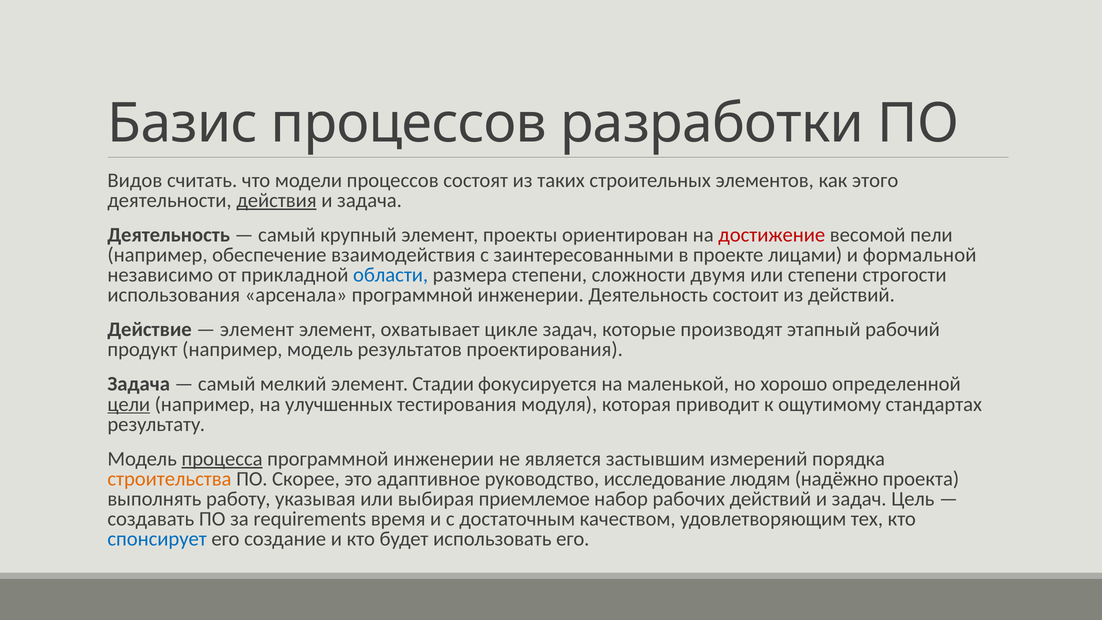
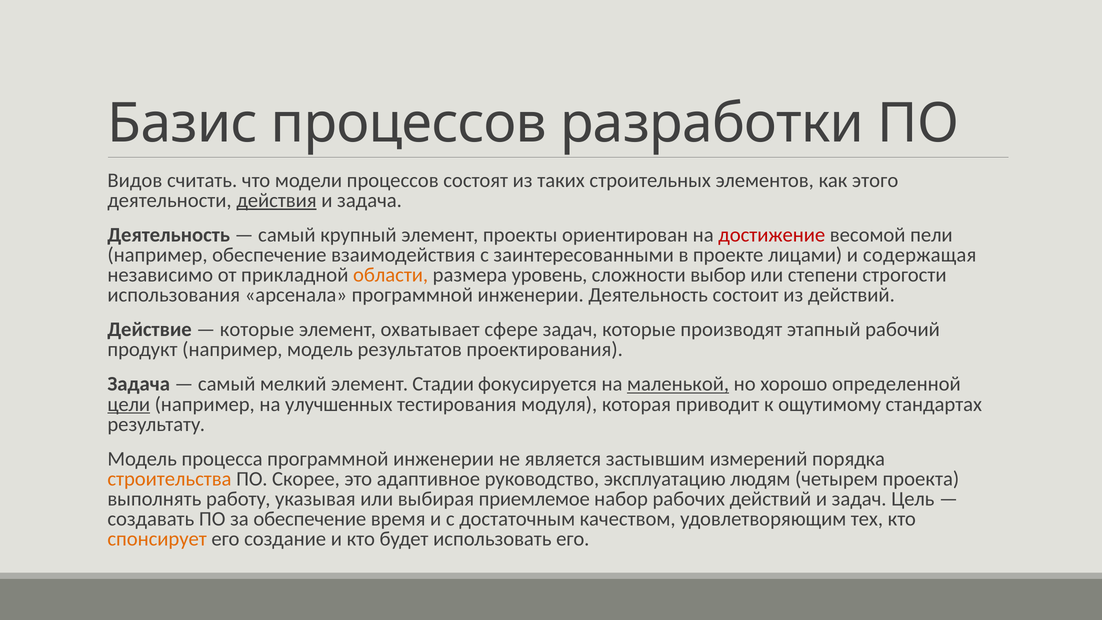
формальной: формальной -> содержащая
области colour: blue -> orange
размера степени: степени -> уровень
двумя: двумя -> выбор
элемент at (257, 330): элемент -> которые
цикле: цикле -> сфере
маленькой underline: none -> present
процесса underline: present -> none
исследование: исследование -> эксплуатацию
надёжно: надёжно -> четырем
за requirements: requirements -> обеспечение
спонсирует colour: blue -> orange
